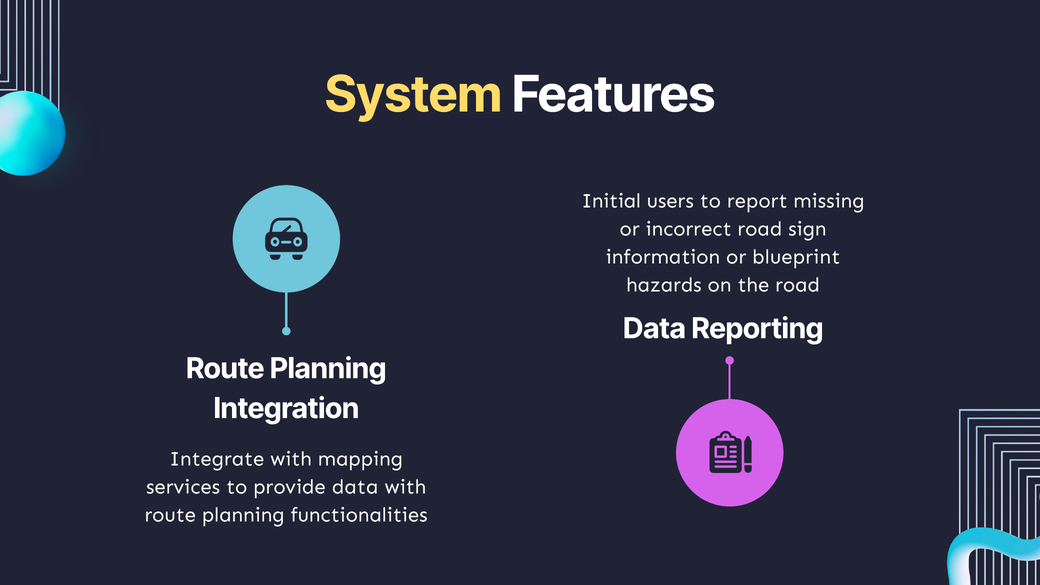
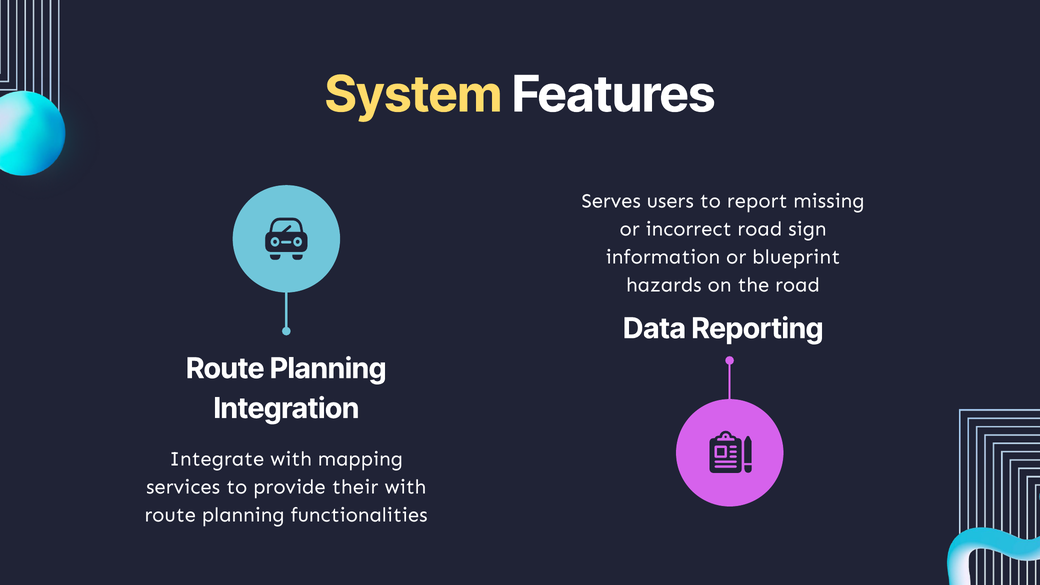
Initial: Initial -> Serves
provide data: data -> their
